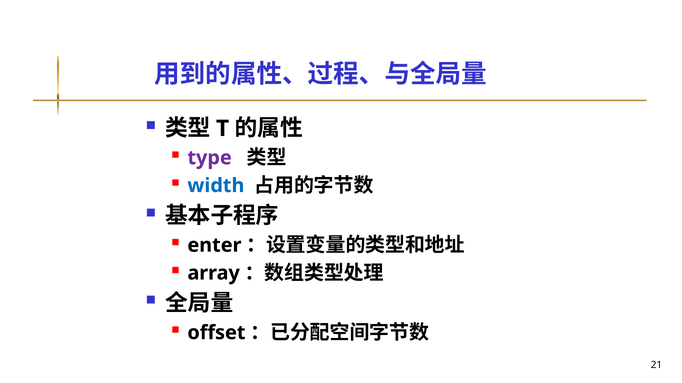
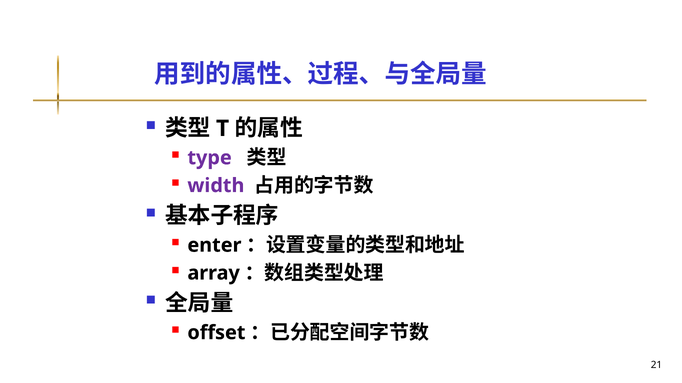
width colour: blue -> purple
